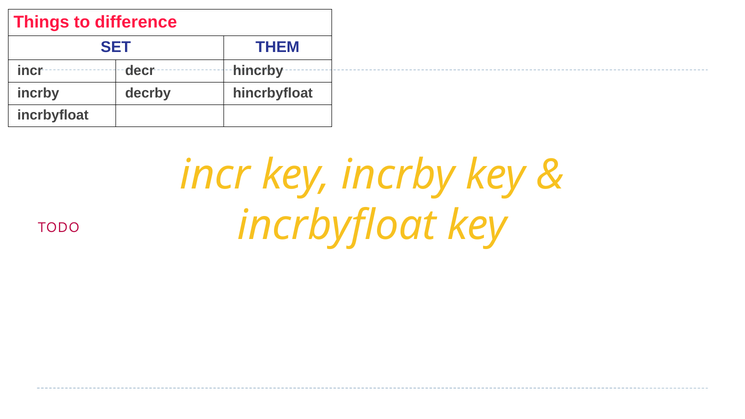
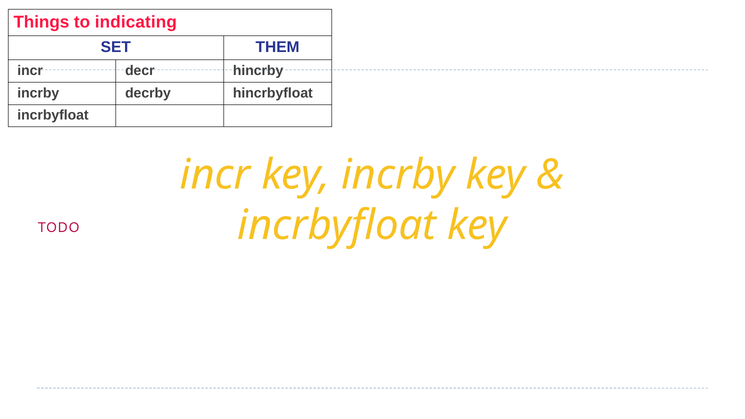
difference: difference -> indicating
